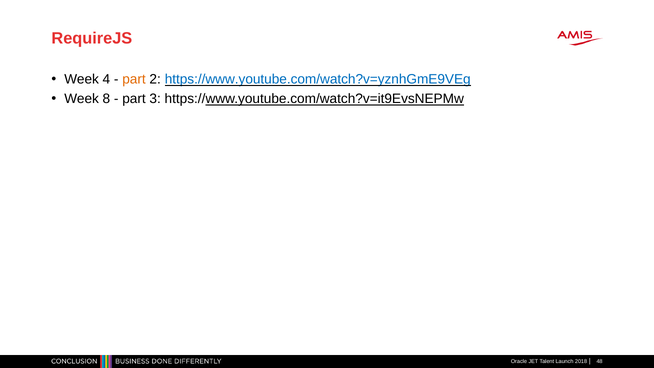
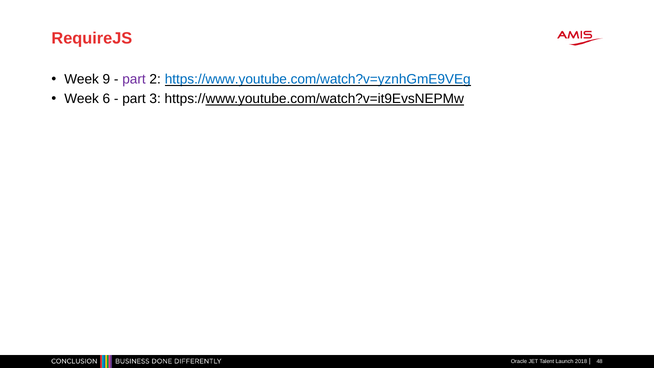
4: 4 -> 9
part at (134, 79) colour: orange -> purple
8: 8 -> 6
